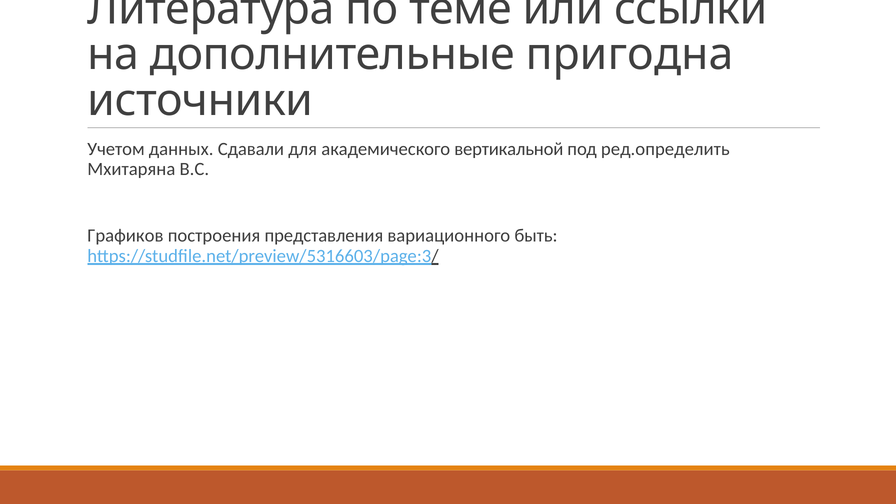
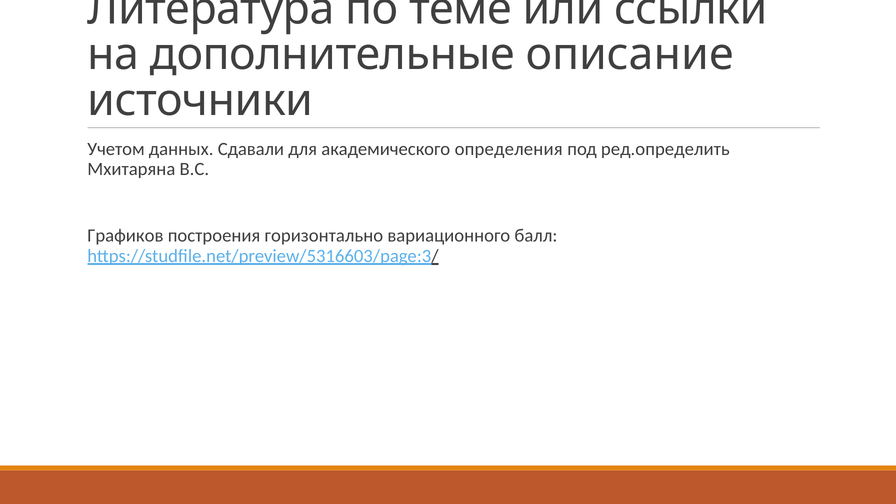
пригодна: пригодна -> описание
вертикальной: вертикальной -> определения
представления: представления -> горизонтально
быть: быть -> балл
